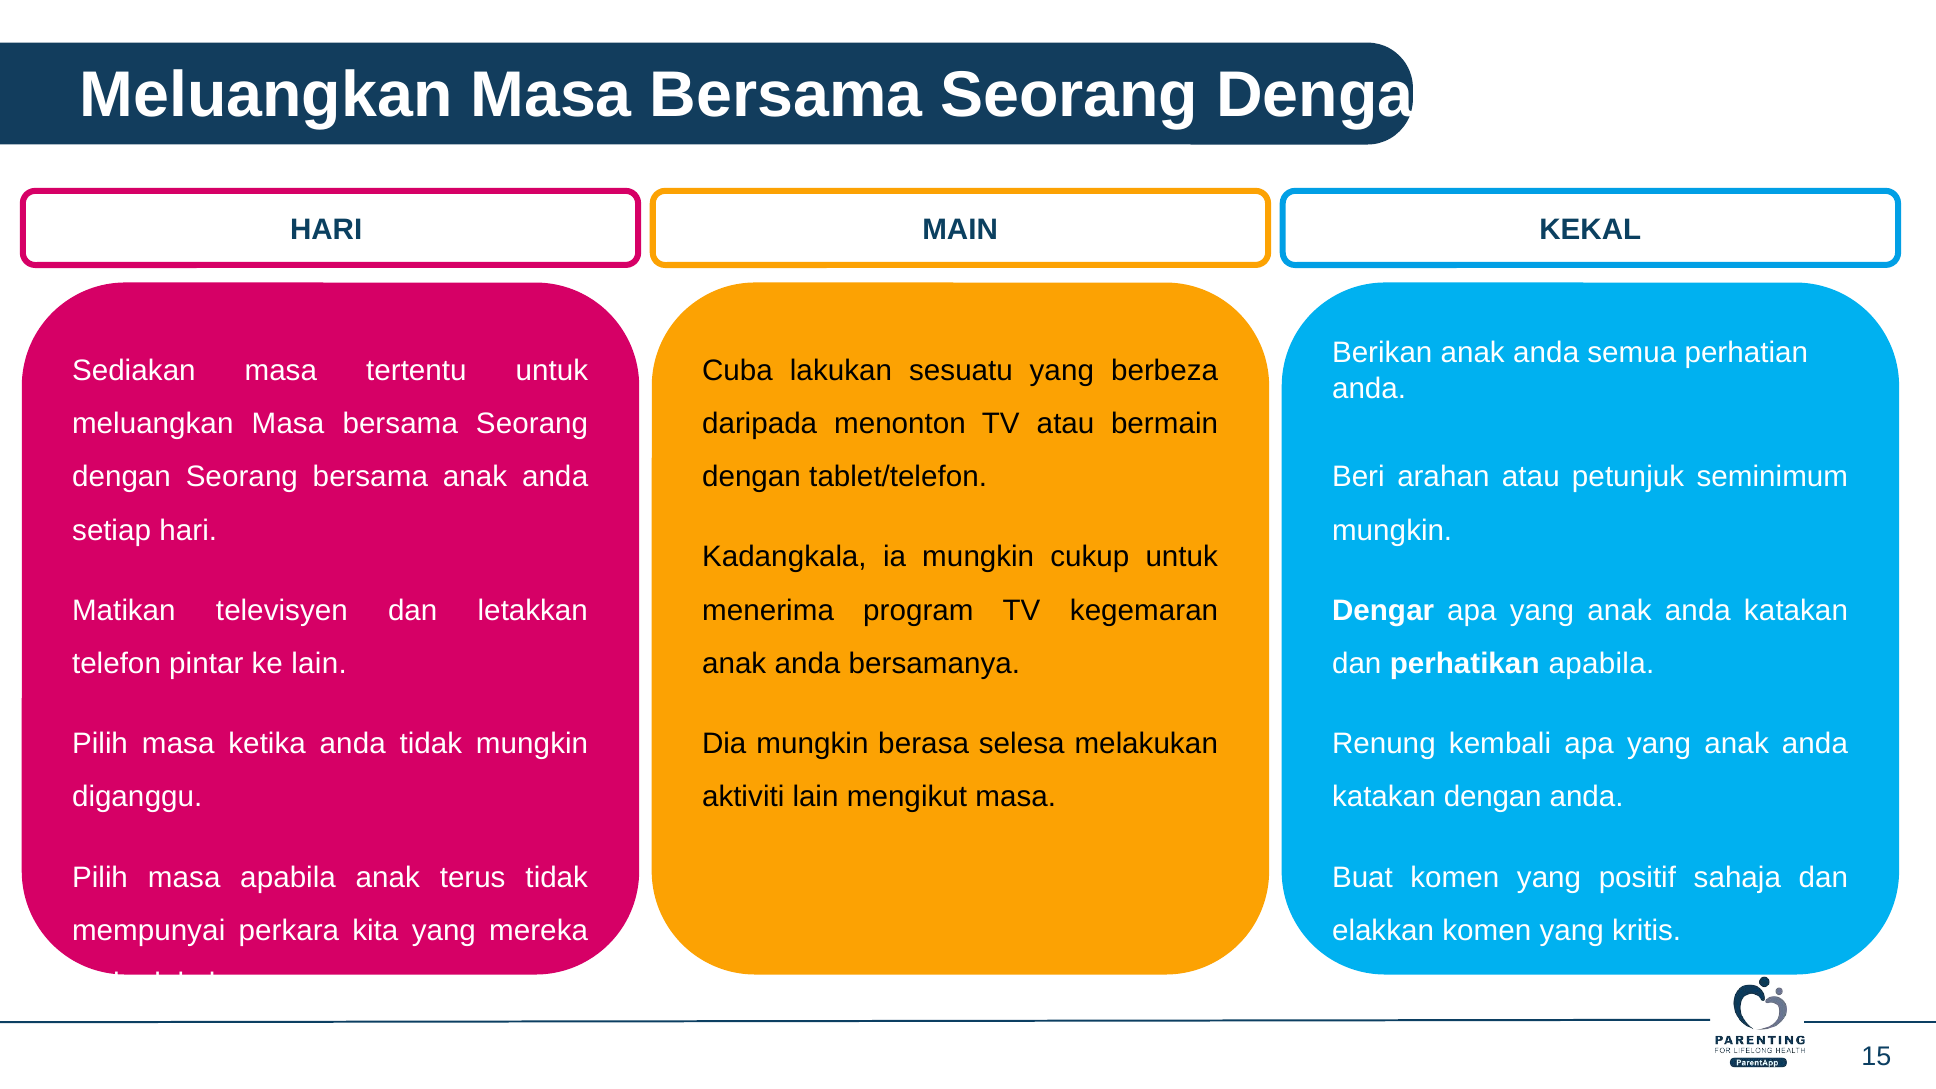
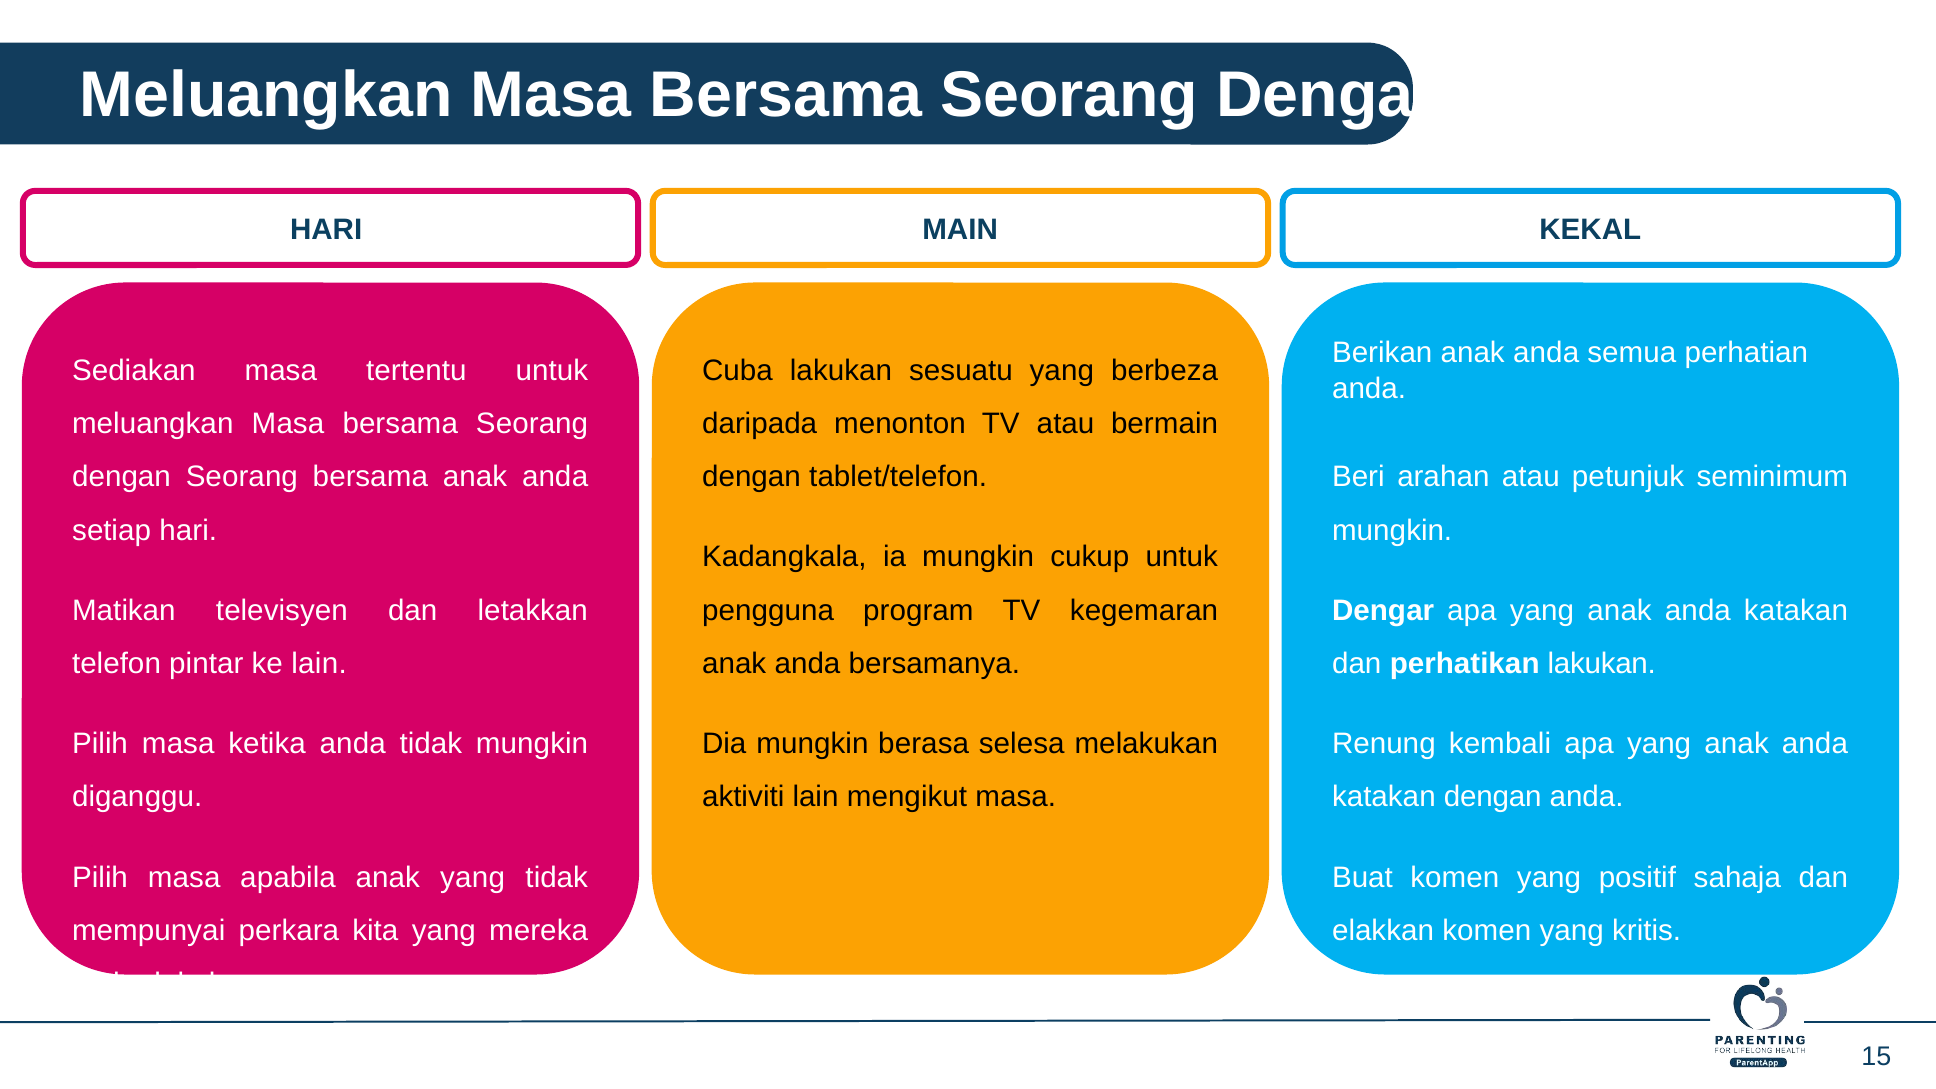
menerima: menerima -> pengguna
perhatikan apabila: apabila -> lakukan
anak terus: terus -> yang
